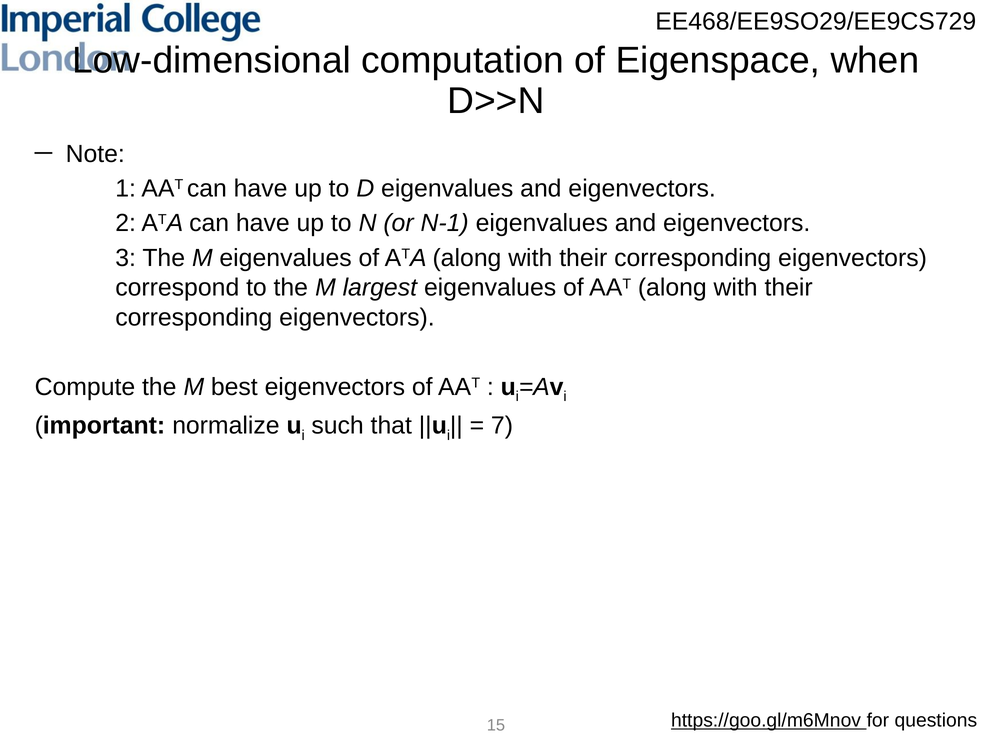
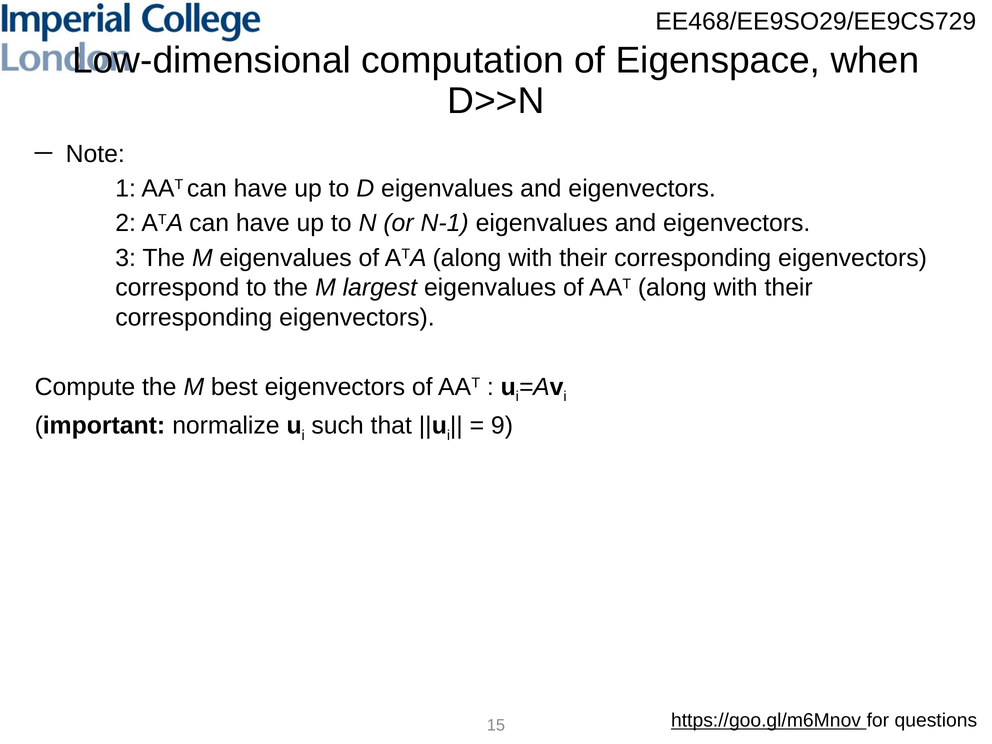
7: 7 -> 9
